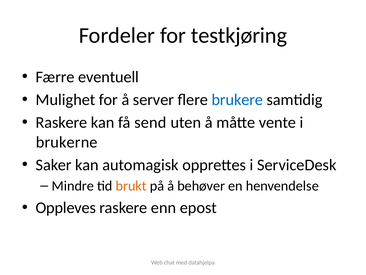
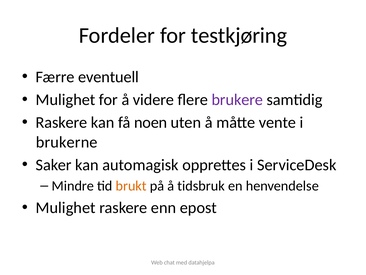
server: server -> videre
brukere colour: blue -> purple
send: send -> noen
behøver: behøver -> tidsbruk
Oppleves at (66, 207): Oppleves -> Mulighet
